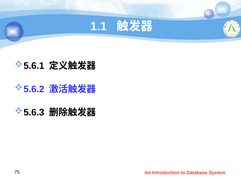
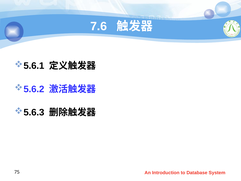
1.1: 1.1 -> 7.6
